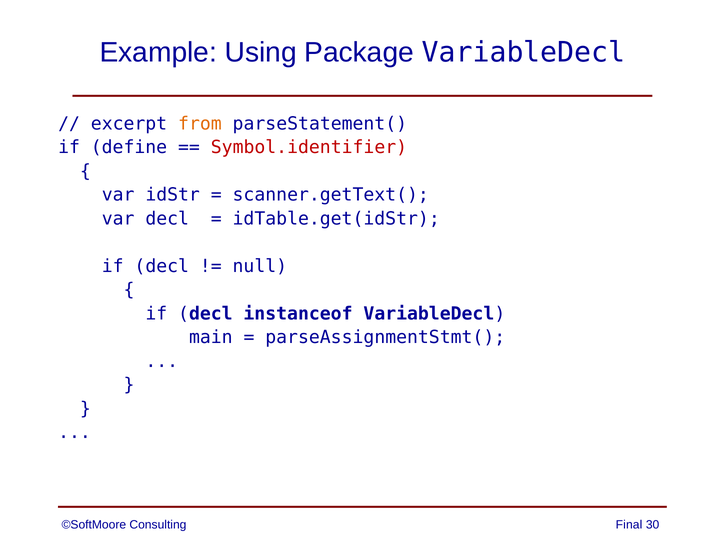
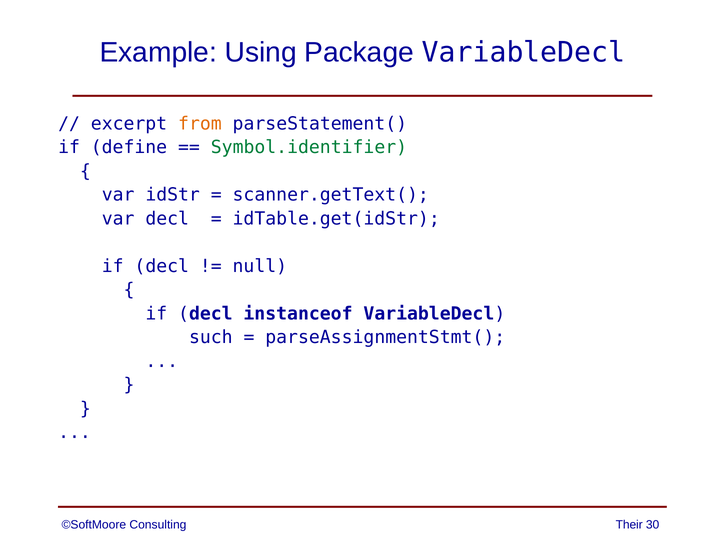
Symbol.identifier colour: red -> green
main: main -> such
Final: Final -> Their
